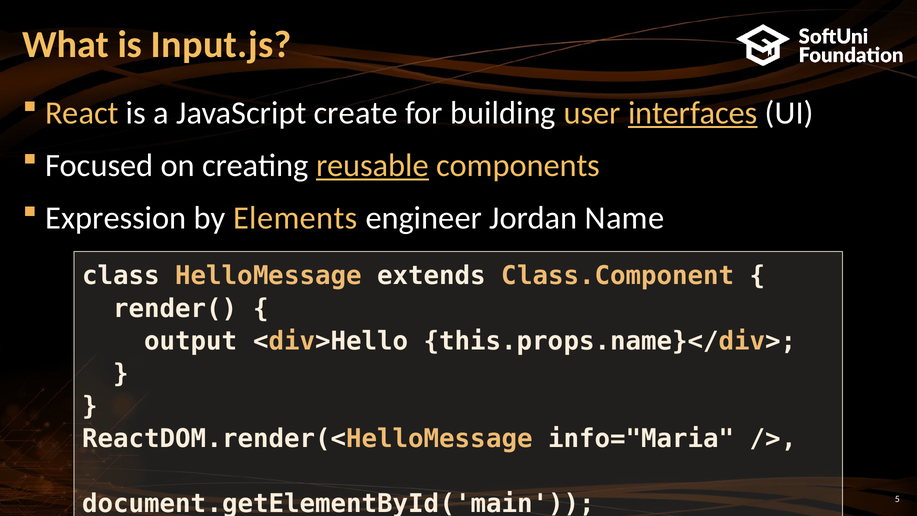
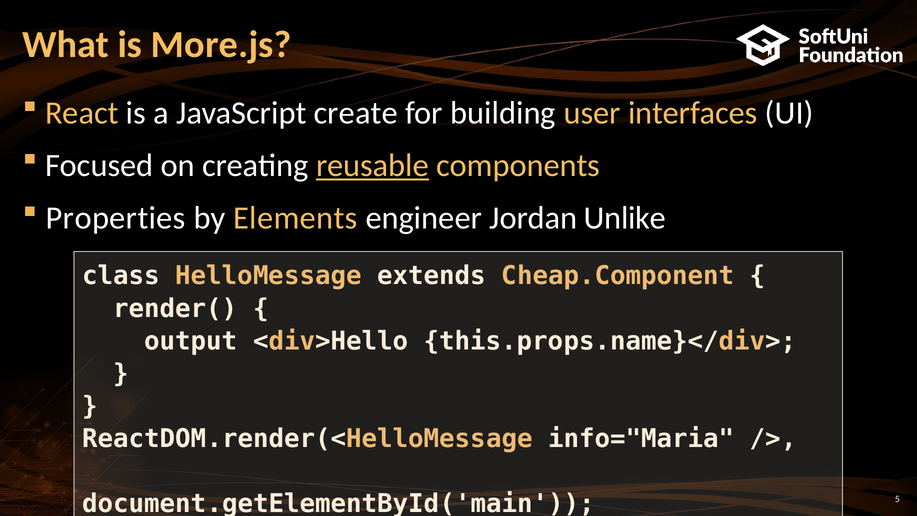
Input.js: Input.js -> More.js
interfaces underline: present -> none
Expression: Expression -> Properties
Name: Name -> Unlike
Class.Component: Class.Component -> Cheap.Component
